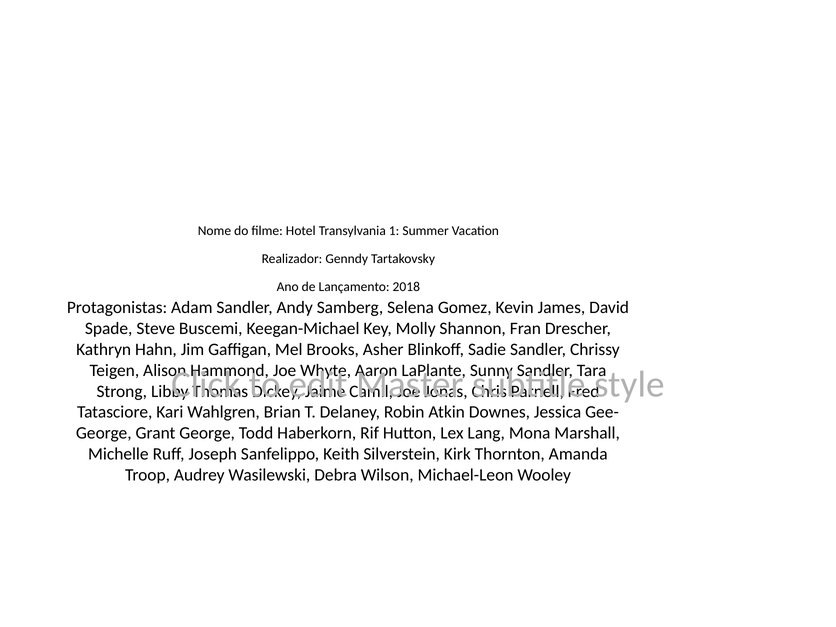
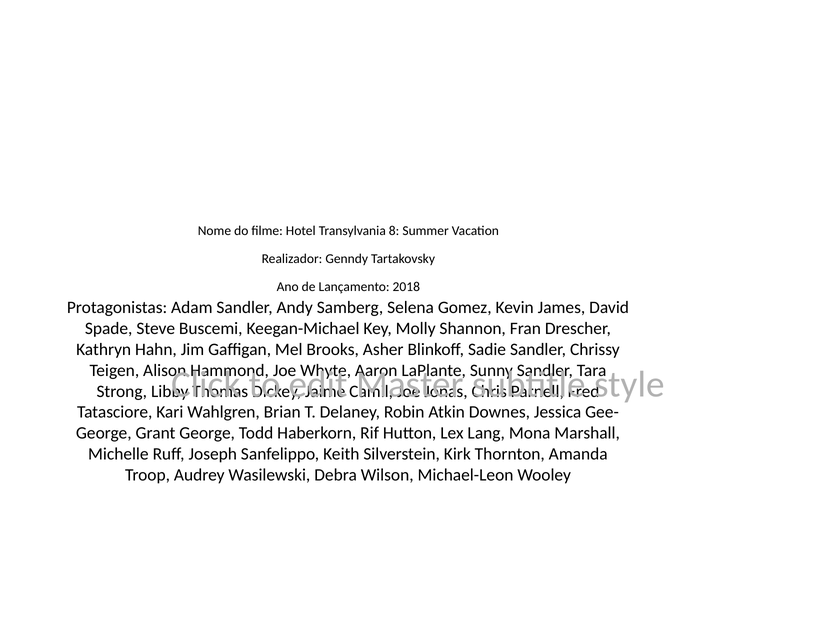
1: 1 -> 8
